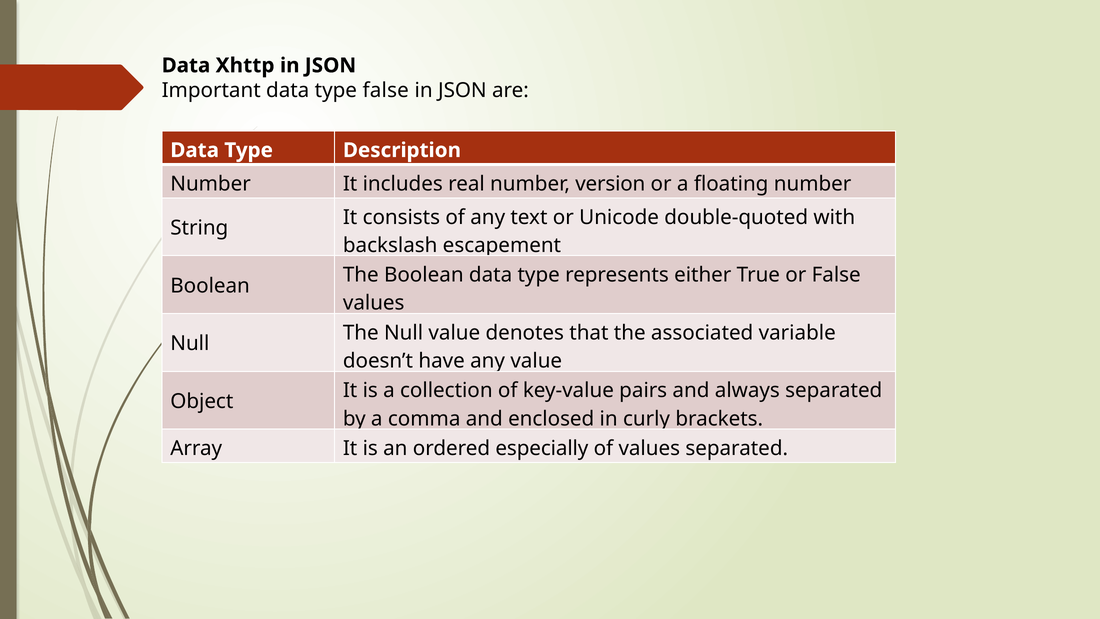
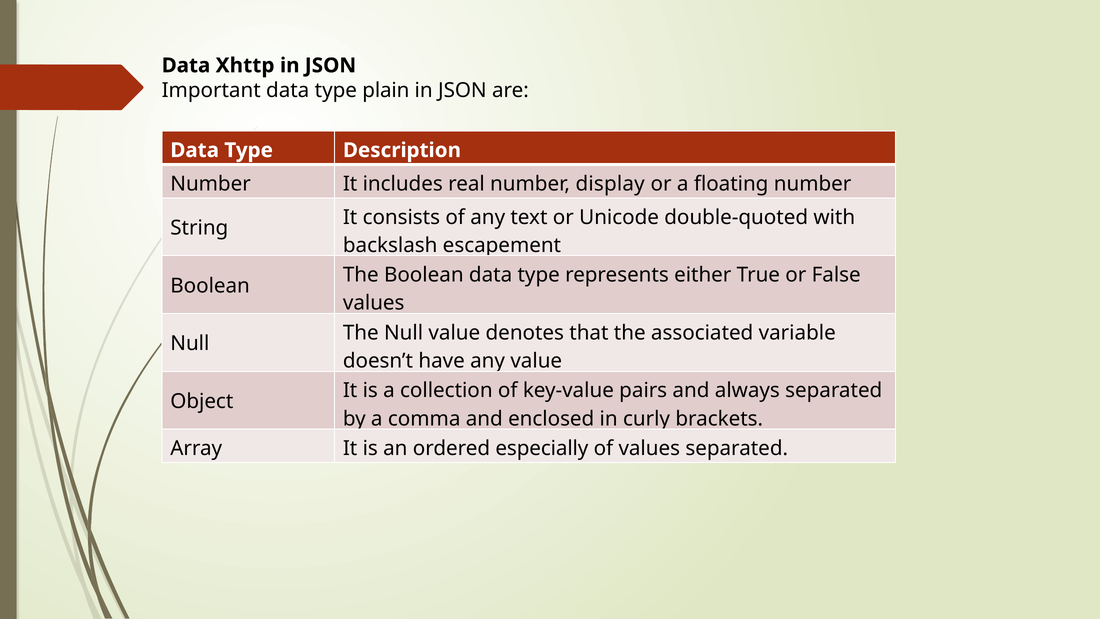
type false: false -> plain
version: version -> display
